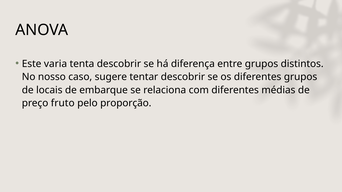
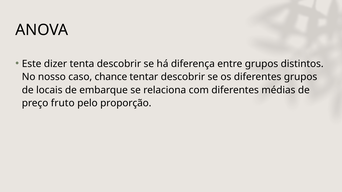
varia: varia -> dizer
sugere: sugere -> chance
